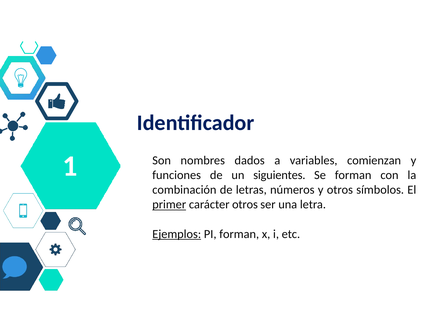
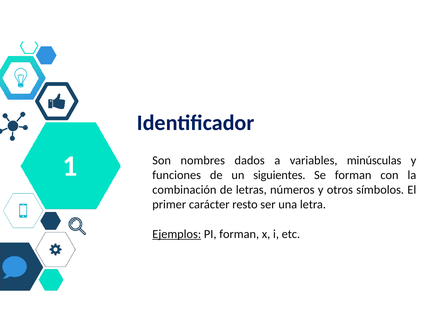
comienzan: comienzan -> minúsculas
primer underline: present -> none
carácter otros: otros -> resto
